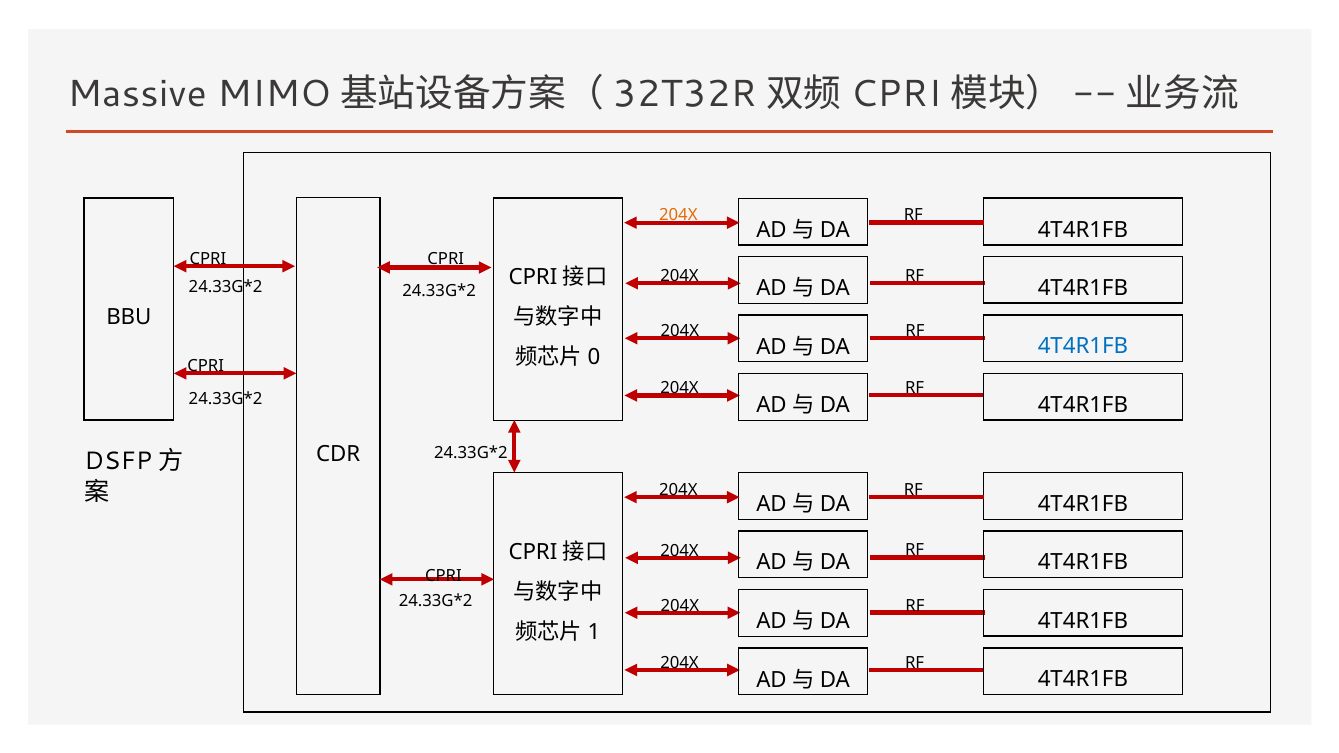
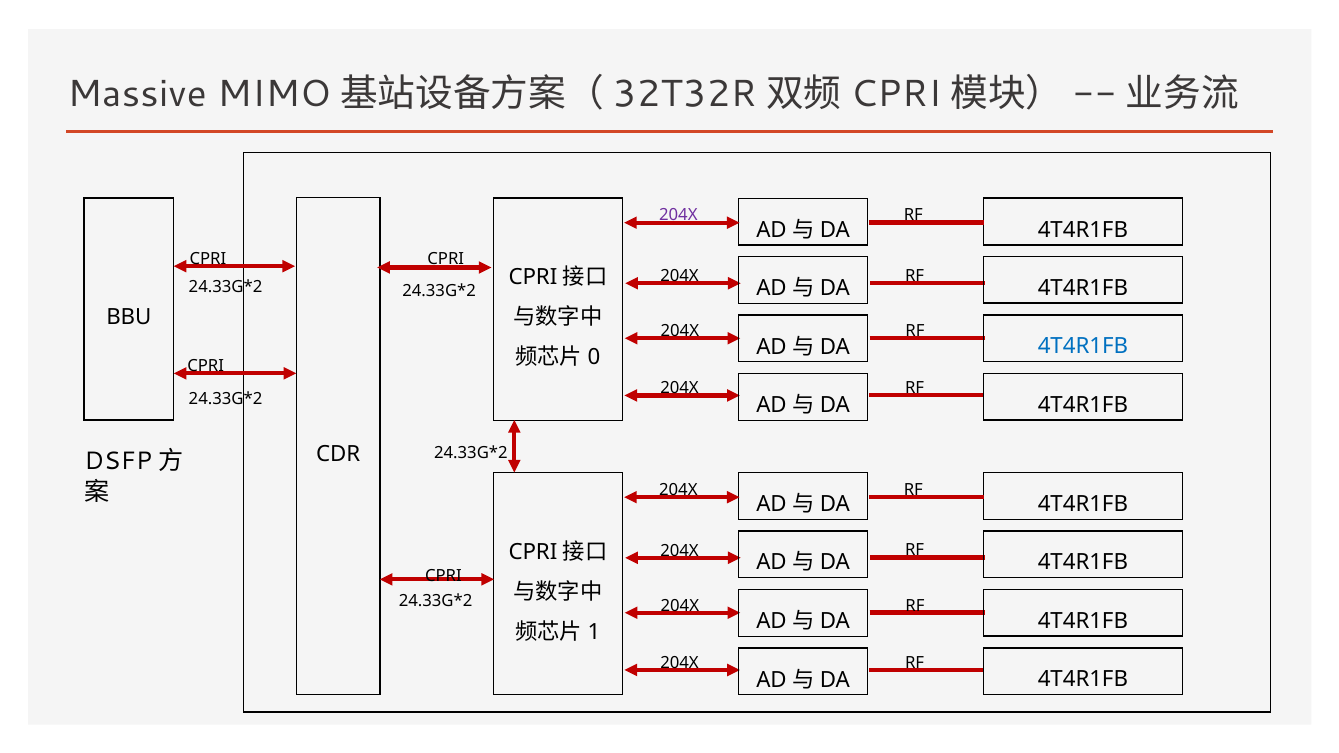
204X at (678, 215) colour: orange -> purple
